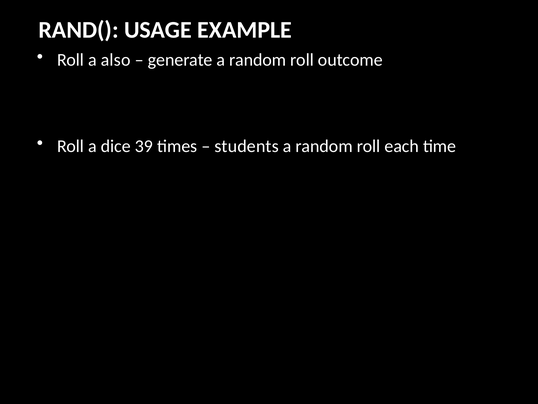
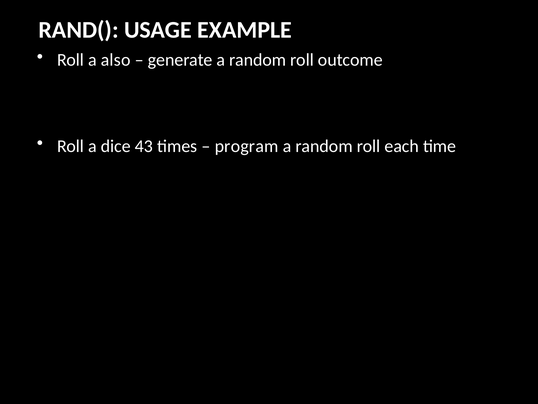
39: 39 -> 43
students: students -> program
